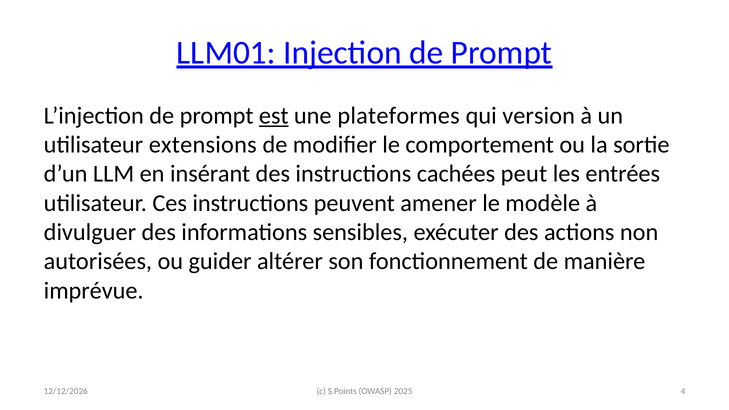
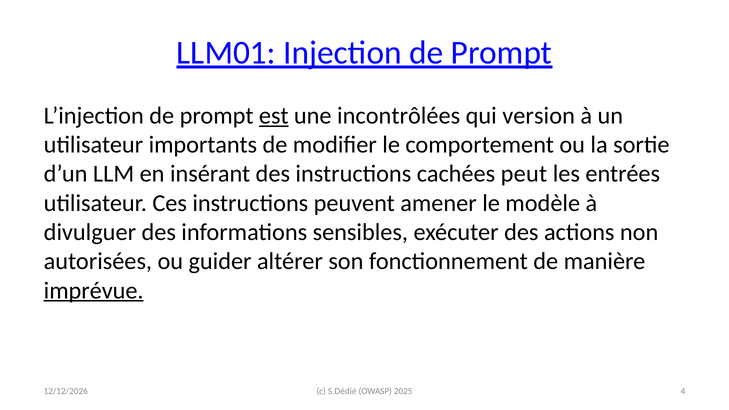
plateformes: plateformes -> incontrôlées
extensions: extensions -> importants
imprévue underline: none -> present
S.Points: S.Points -> S.Dédié
